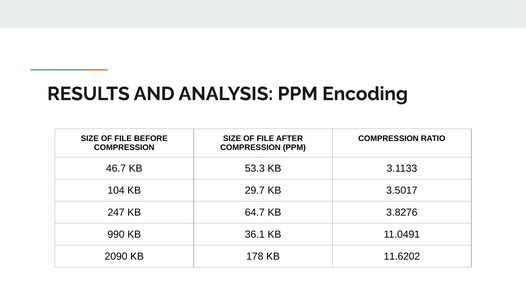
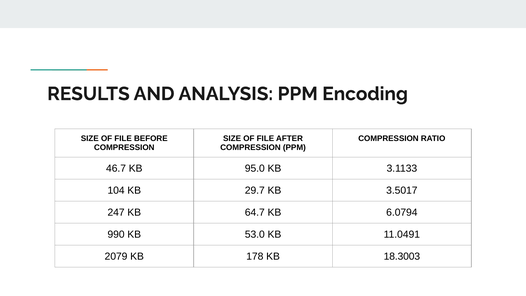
53.3: 53.3 -> 95.0
3.8276: 3.8276 -> 6.0794
36.1: 36.1 -> 53.0
2090: 2090 -> 2079
11.6202: 11.6202 -> 18.3003
